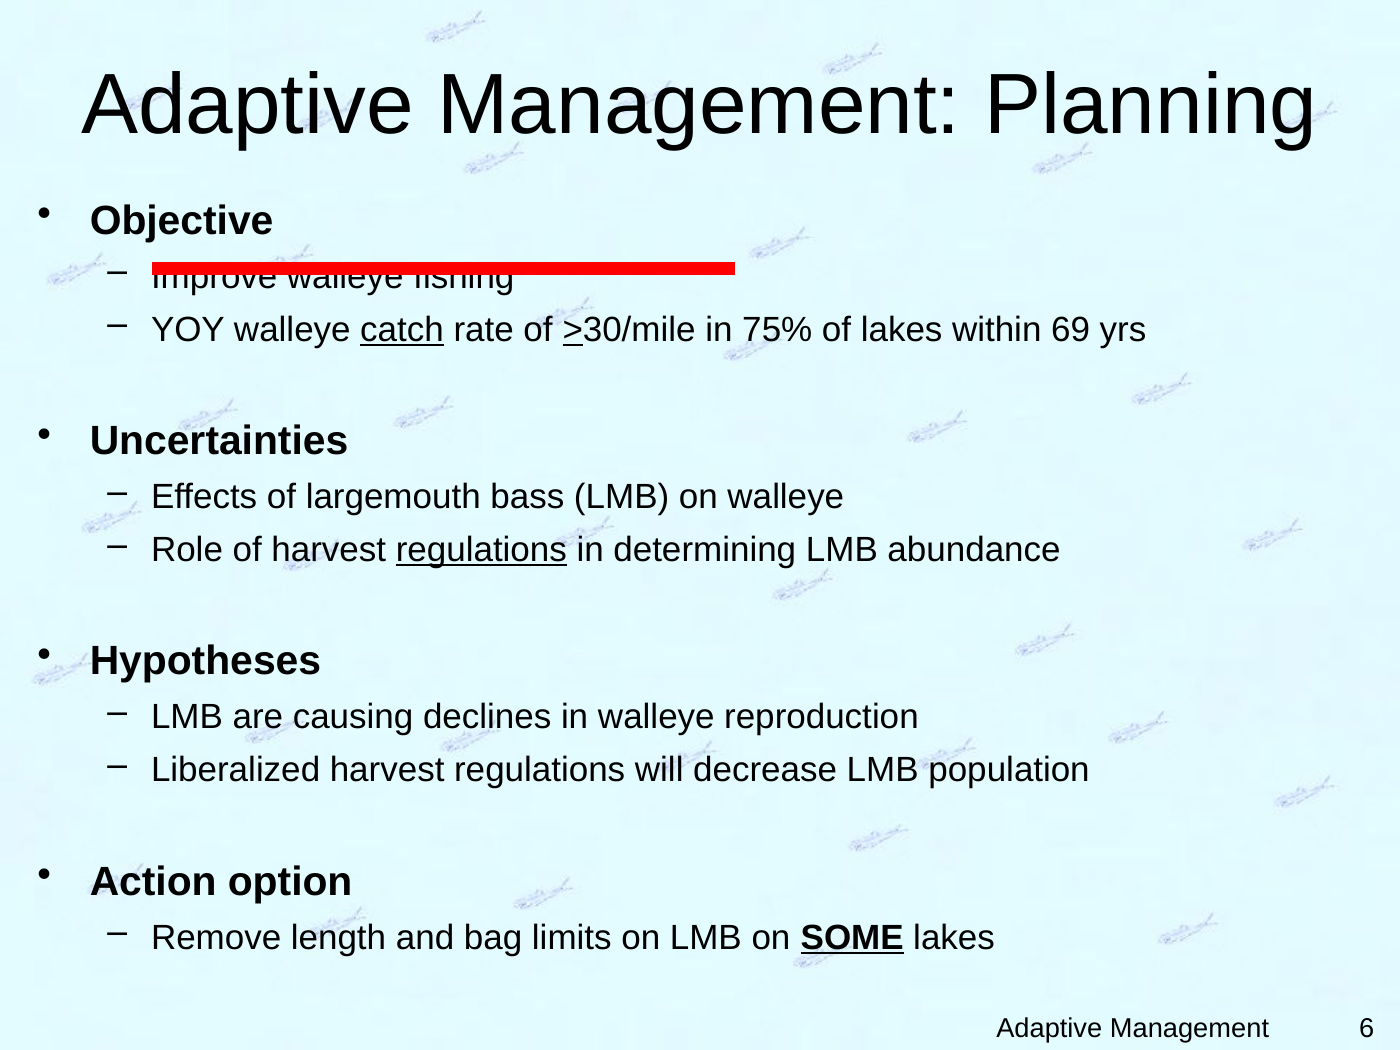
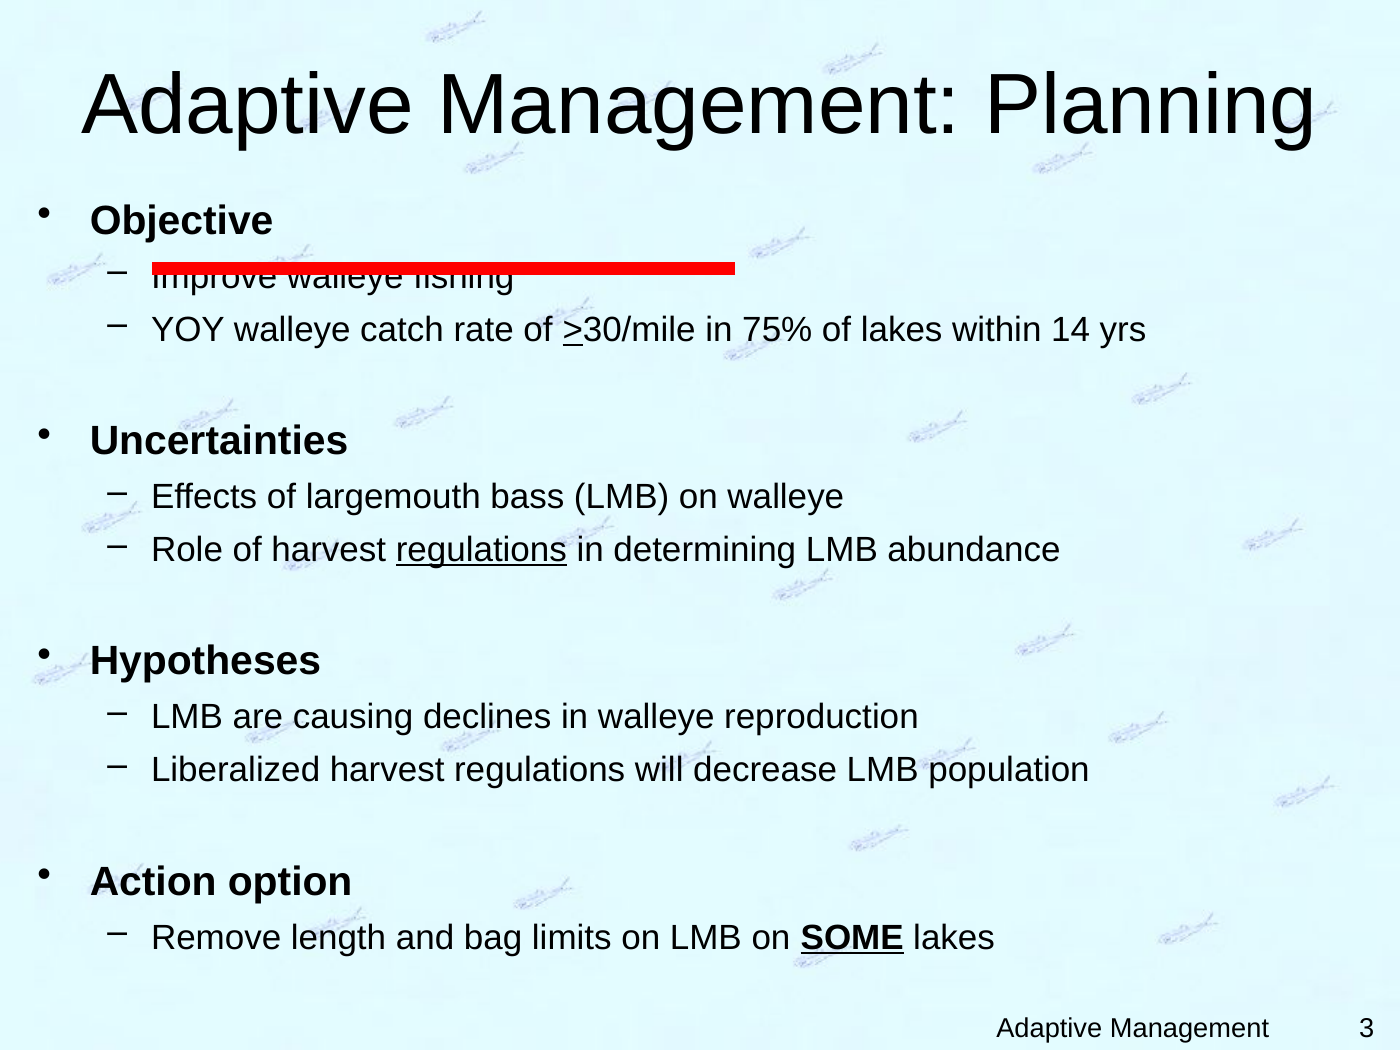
catch underline: present -> none
69: 69 -> 14
6: 6 -> 3
